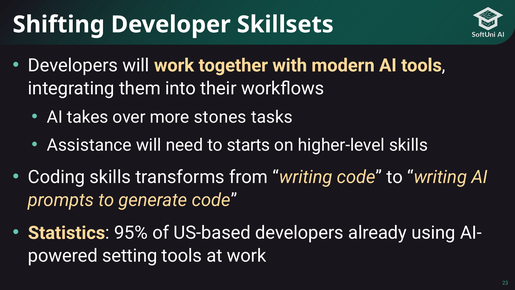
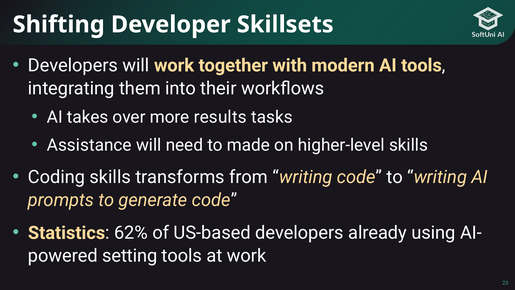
stones: stones -> results
starts: starts -> made
95%: 95% -> 62%
